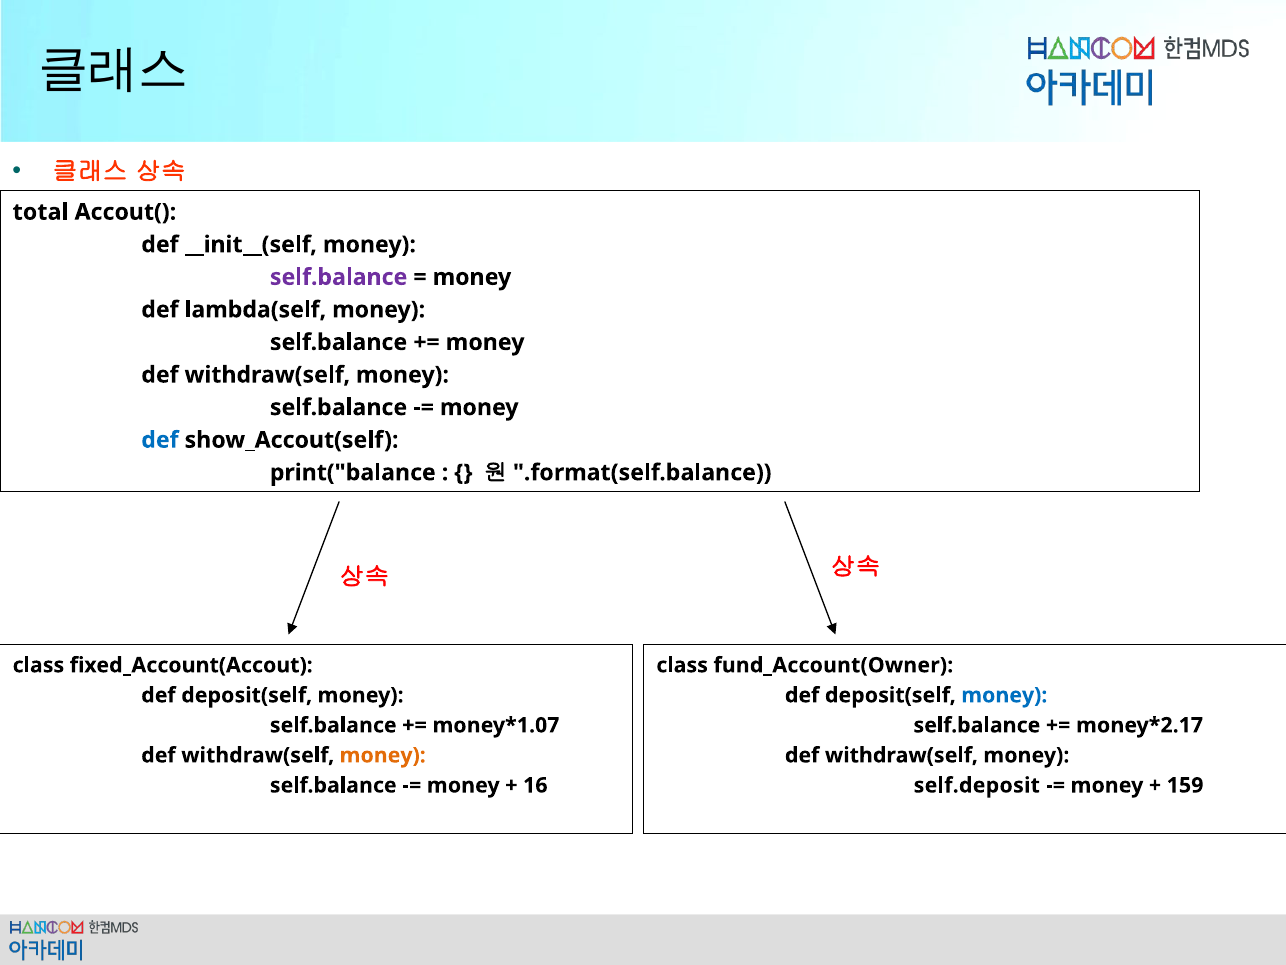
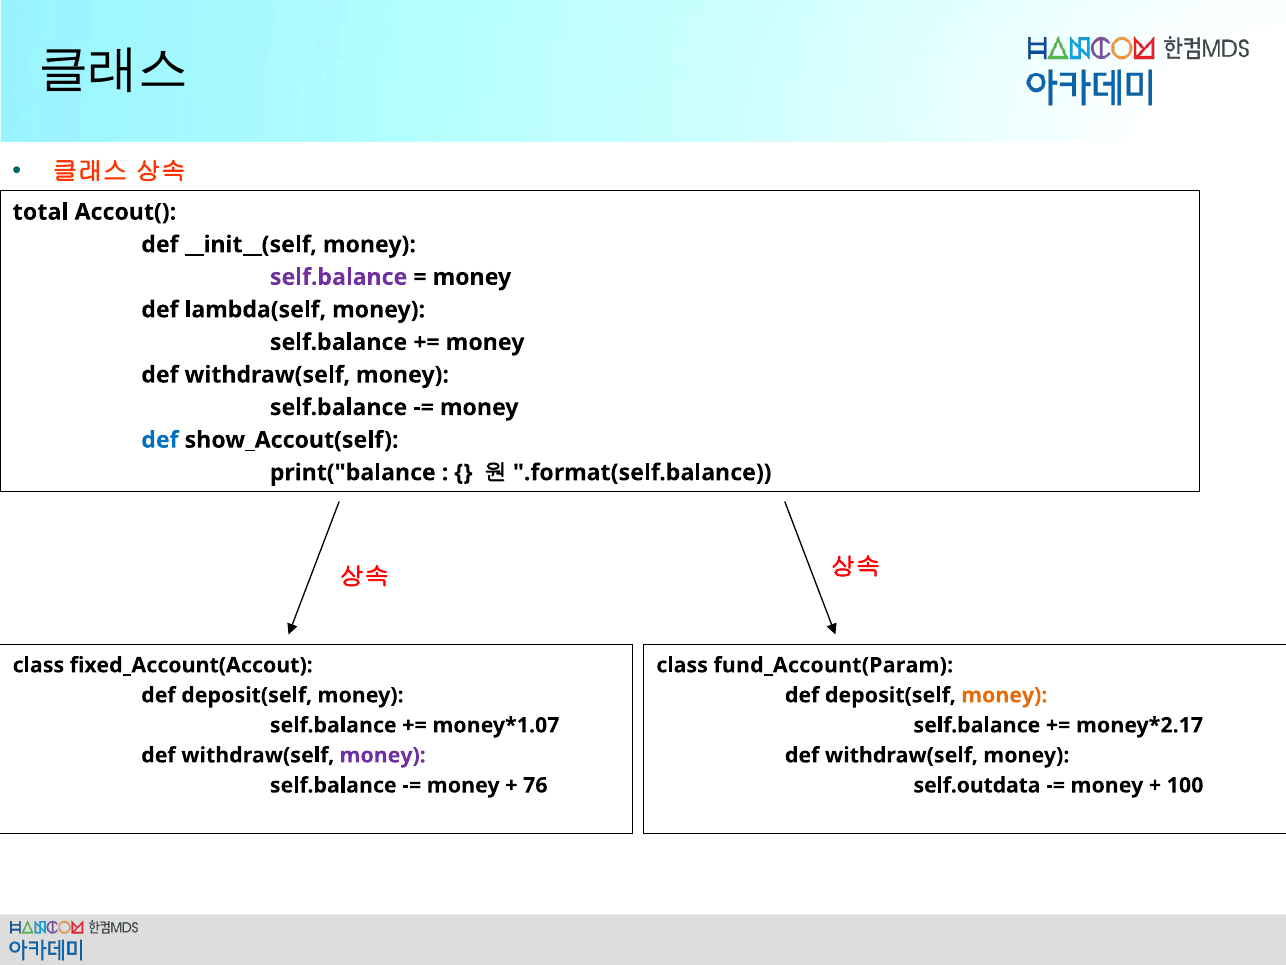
fund_Account(Owner: fund_Account(Owner -> fund_Account(Param
money at (1004, 695) colour: blue -> orange
money at (383, 755) colour: orange -> purple
16: 16 -> 76
self.deposit: self.deposit -> self.outdata
159: 159 -> 100
